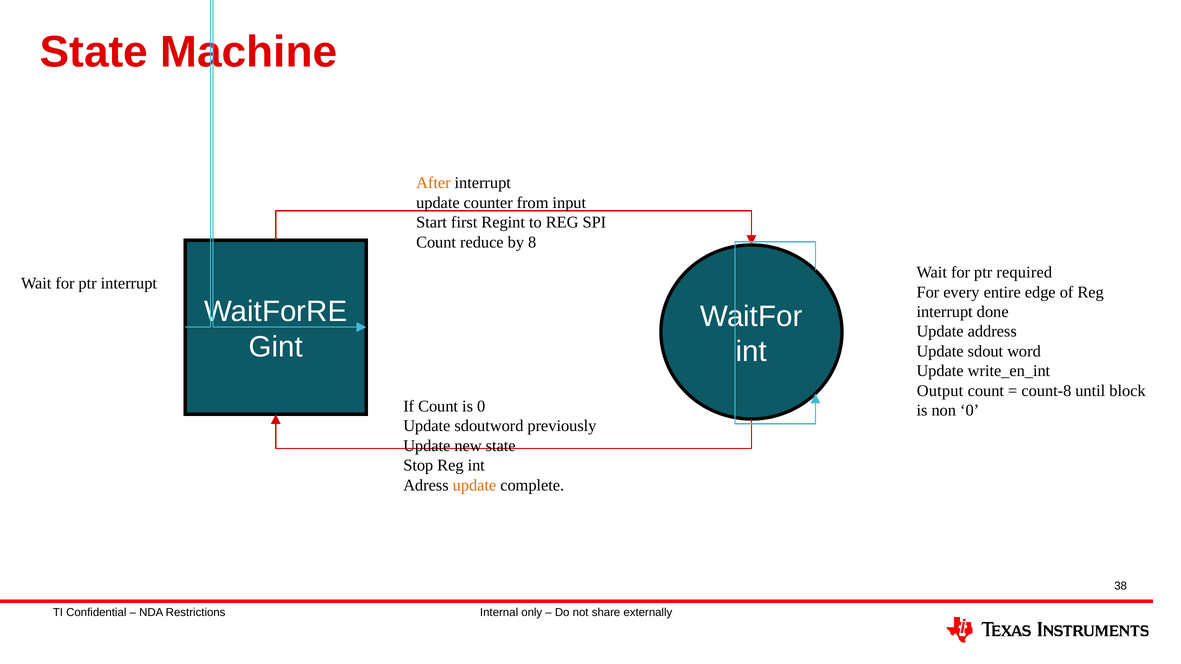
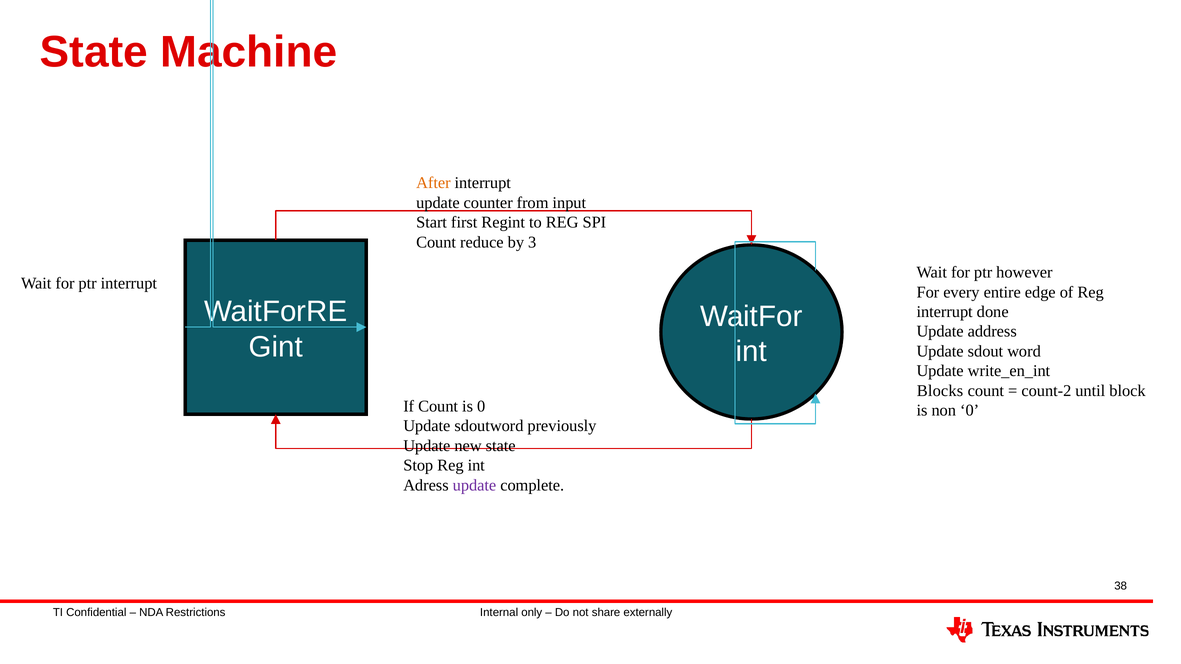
8: 8 -> 3
required: required -> however
Output: Output -> Blocks
count-8: count-8 -> count-2
update at (474, 485) colour: orange -> purple
